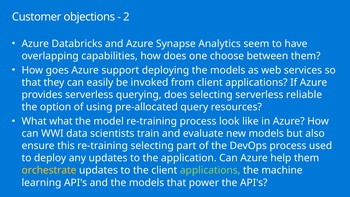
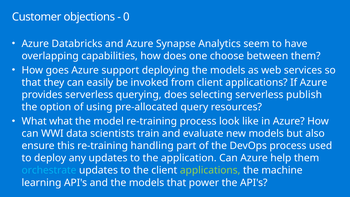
2: 2 -> 0
reliable: reliable -> publish
re-training selecting: selecting -> handling
orchestrate colour: yellow -> light blue
